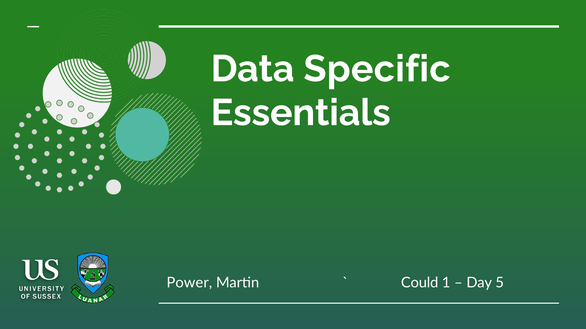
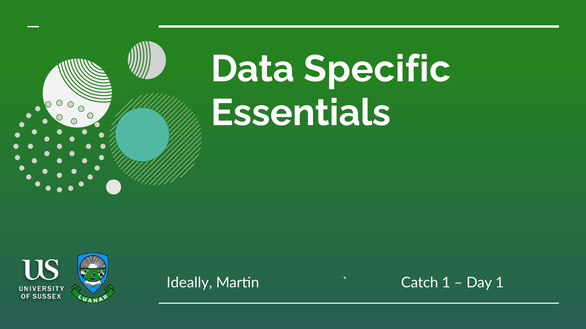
Power: Power -> Ideally
Could: Could -> Catch
Day 5: 5 -> 1
